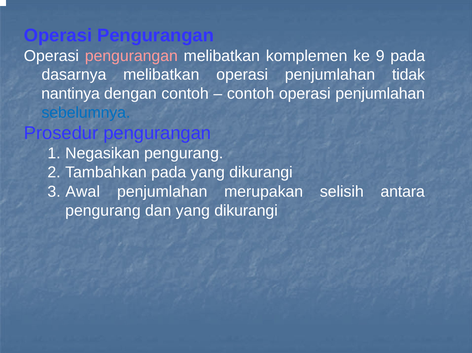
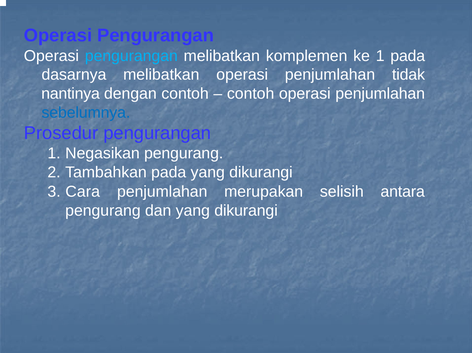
pengurangan at (131, 56) colour: pink -> light blue
ke 9: 9 -> 1
Awal: Awal -> Cara
